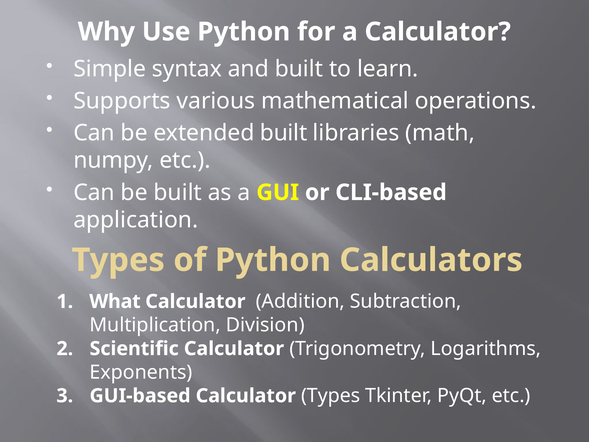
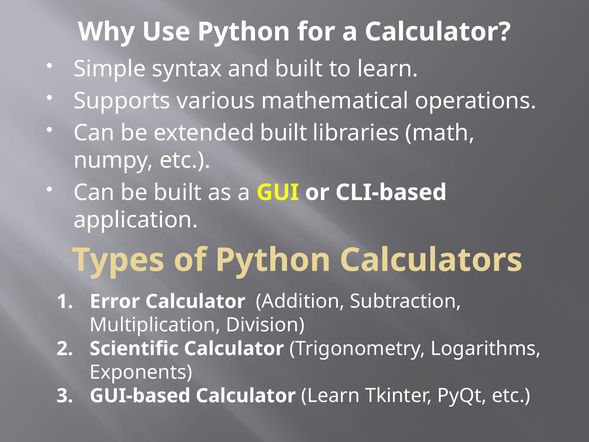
What: What -> Error
Calculator Types: Types -> Learn
